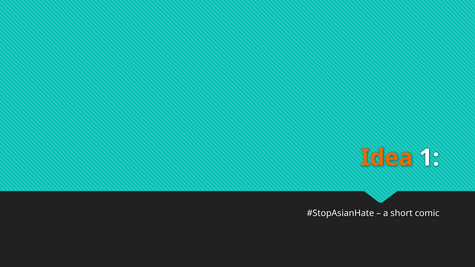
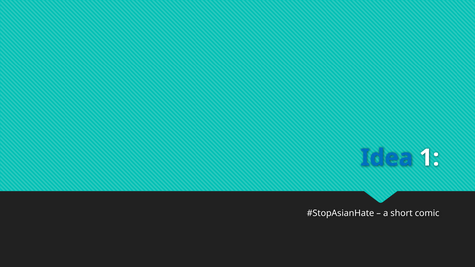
Idea colour: orange -> blue
